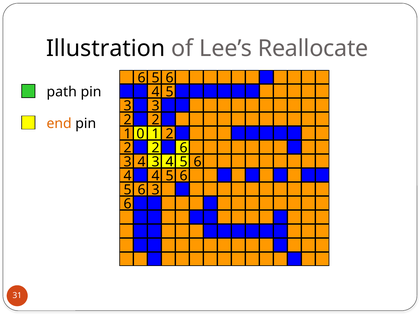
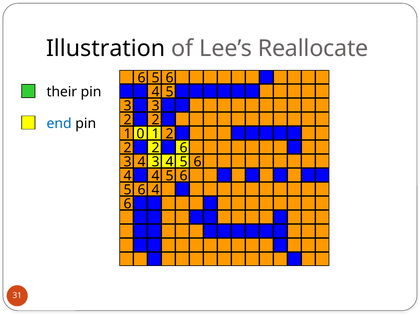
path: path -> their
end colour: orange -> blue
5 3: 3 -> 4
